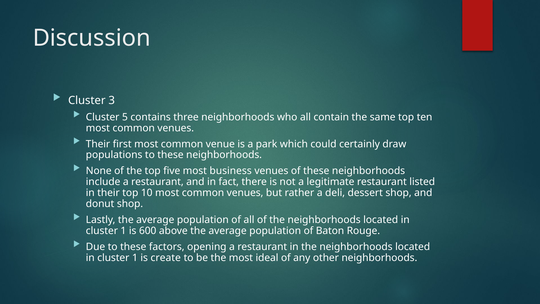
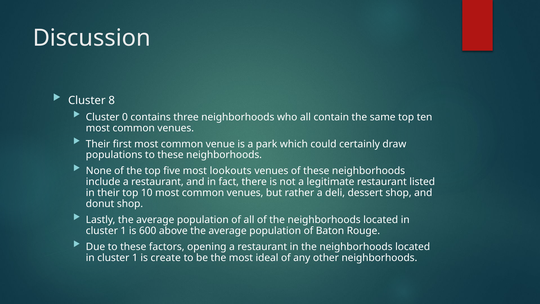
3: 3 -> 8
5: 5 -> 0
business: business -> lookouts
